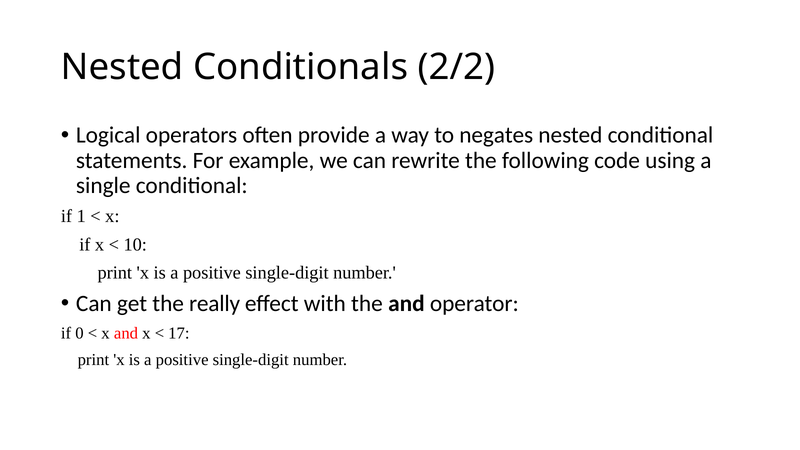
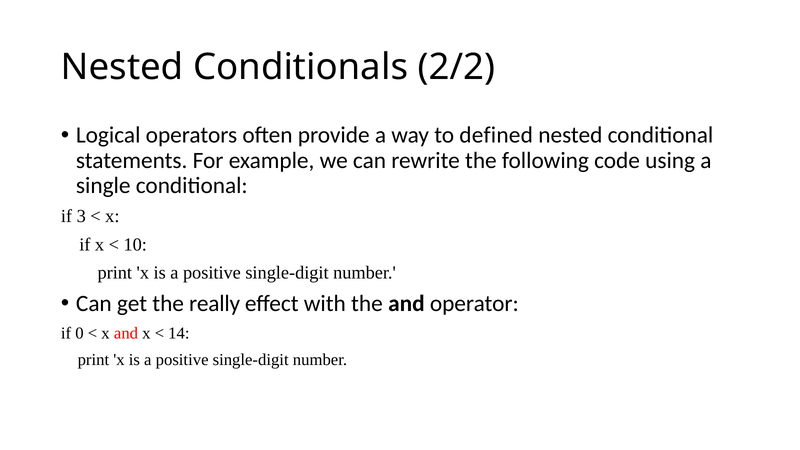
negates: negates -> defined
1: 1 -> 3
17: 17 -> 14
